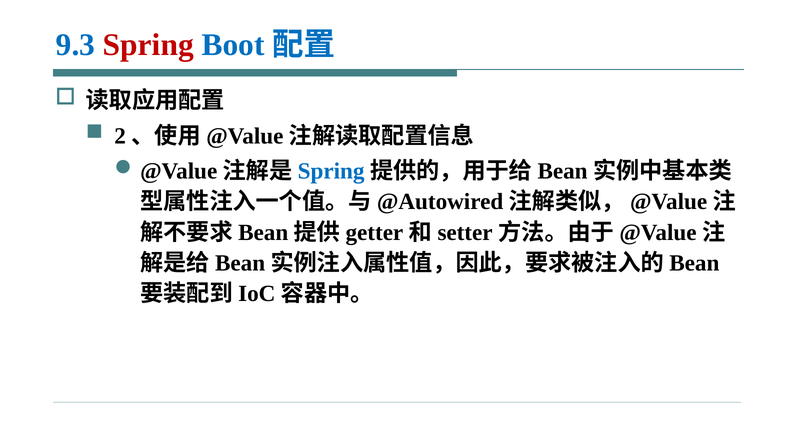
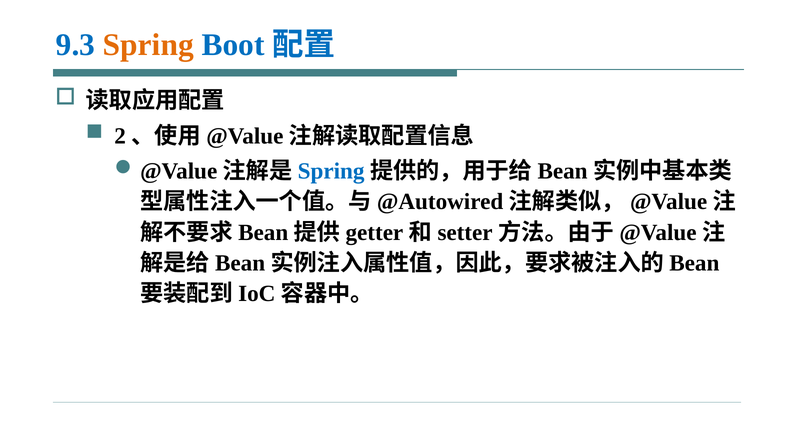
Spring at (148, 45) colour: red -> orange
